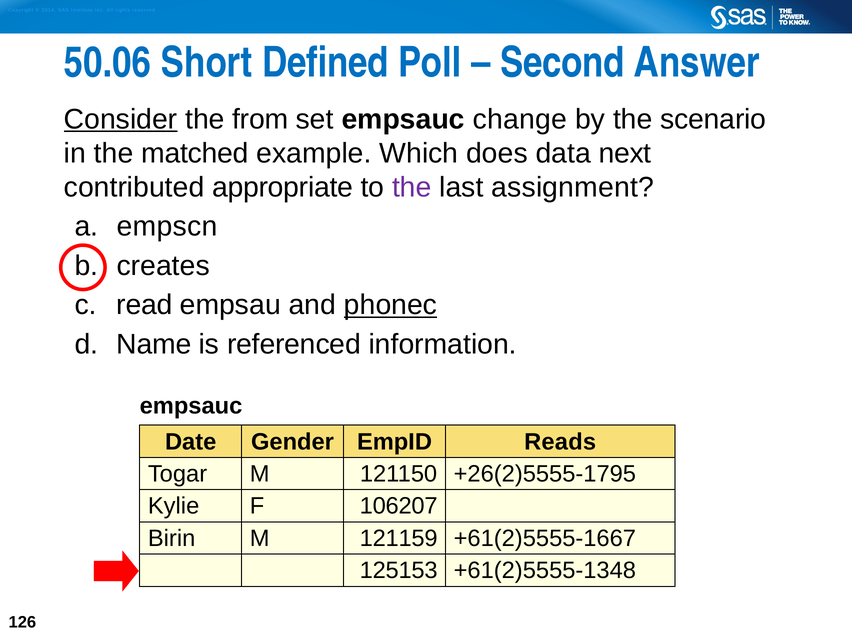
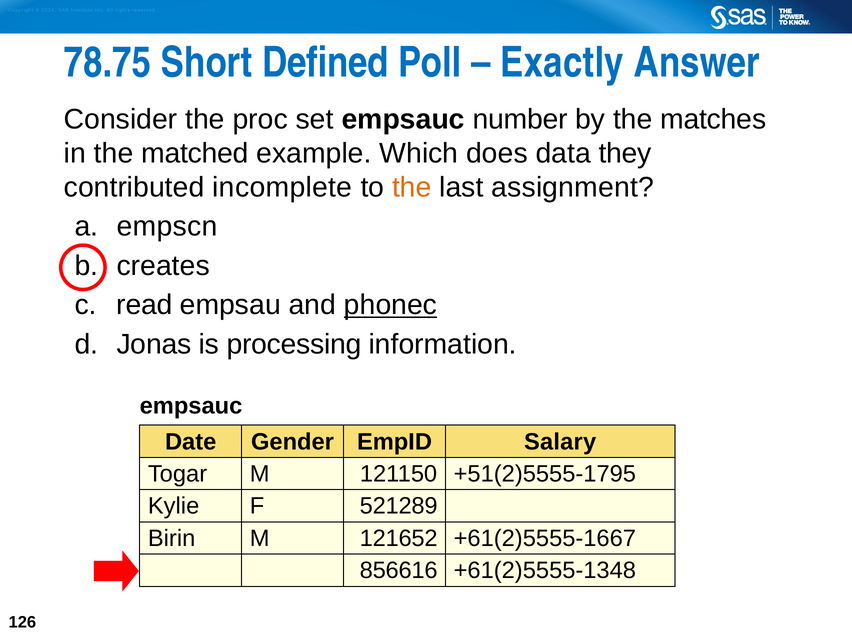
50.06: 50.06 -> 78.75
Second: Second -> Exactly
Consider underline: present -> none
from: from -> proc
change: change -> number
scenario: scenario -> matches
next: next -> they
appropriate: appropriate -> incomplete
the at (412, 187) colour: purple -> orange
Name: Name -> Jonas
referenced: referenced -> processing
Reads: Reads -> Salary
+26(2)5555-1795: +26(2)5555-1795 -> +51(2)5555-1795
106207: 106207 -> 521289
121159: 121159 -> 121652
125153: 125153 -> 856616
